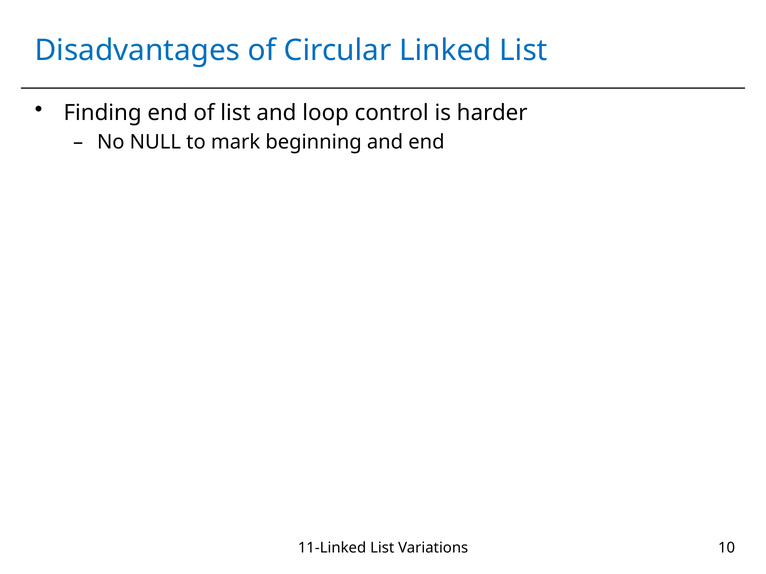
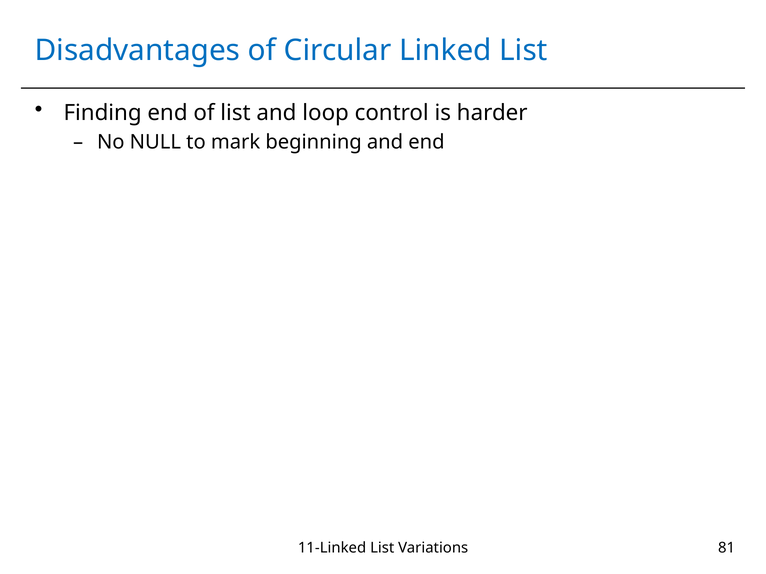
10: 10 -> 81
